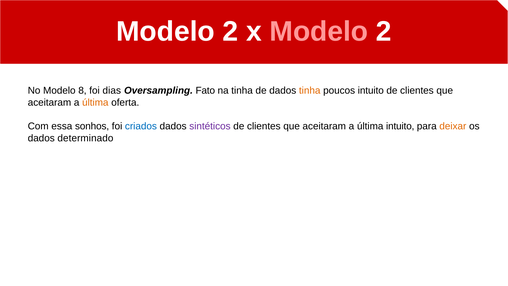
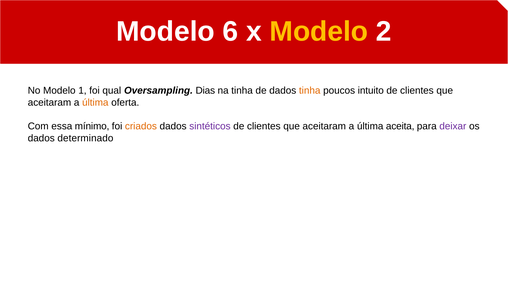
2 at (230, 31): 2 -> 6
Modelo at (319, 31) colour: pink -> yellow
8: 8 -> 1
dias: dias -> qual
Fato: Fato -> Dias
sonhos: sonhos -> mínimo
criados colour: blue -> orange
última intuito: intuito -> aceita
deixar colour: orange -> purple
